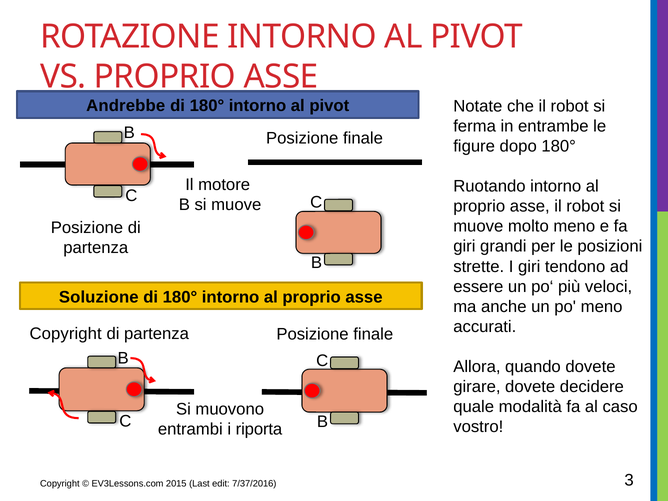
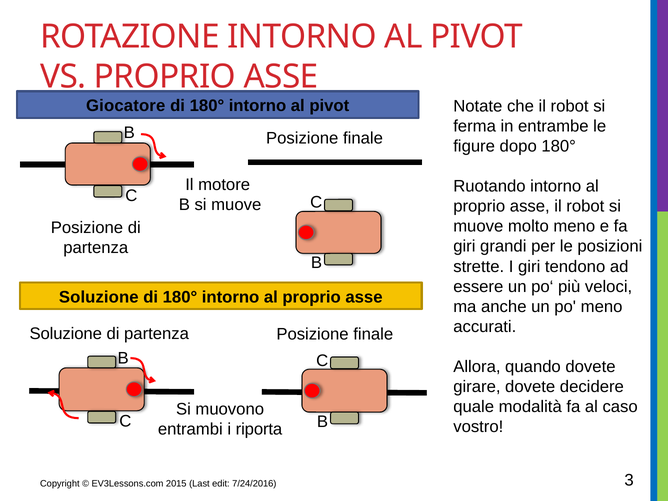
Andrebbe: Andrebbe -> Giocatore
Copyright at (66, 334): Copyright -> Soluzione
7/37/2016: 7/37/2016 -> 7/24/2016
